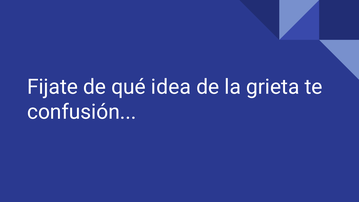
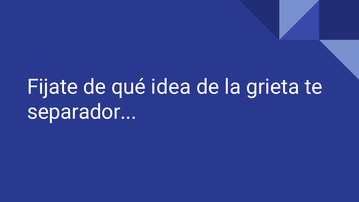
confusión: confusión -> separador
